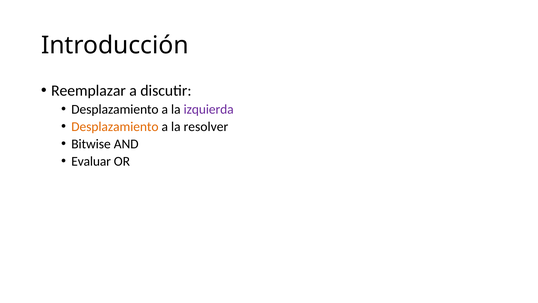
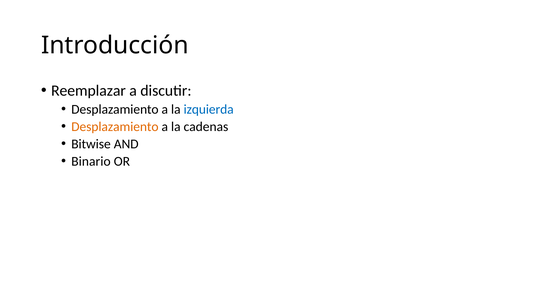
izquierda colour: purple -> blue
resolver: resolver -> cadenas
Evaluar: Evaluar -> Binario
